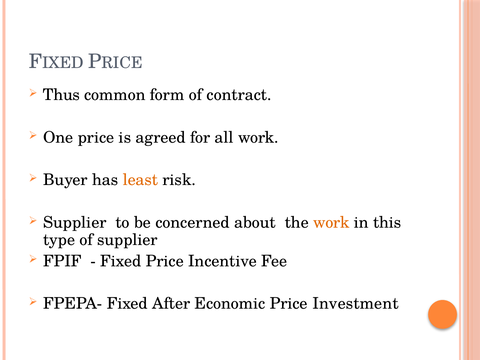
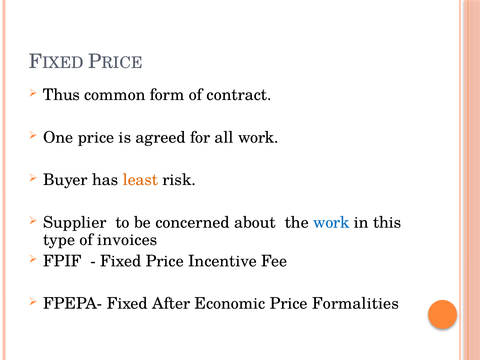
work at (331, 223) colour: orange -> blue
of supplier: supplier -> invoices
Investment: Investment -> Formalities
